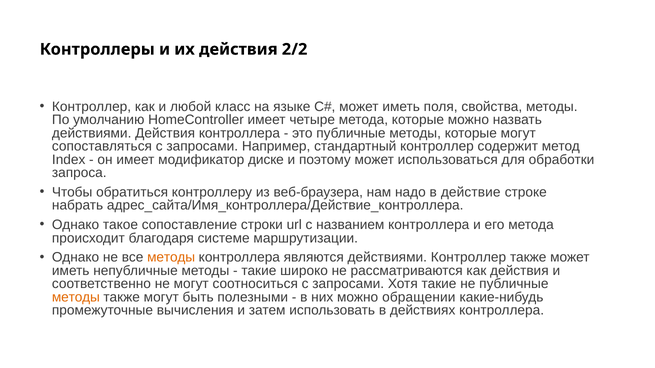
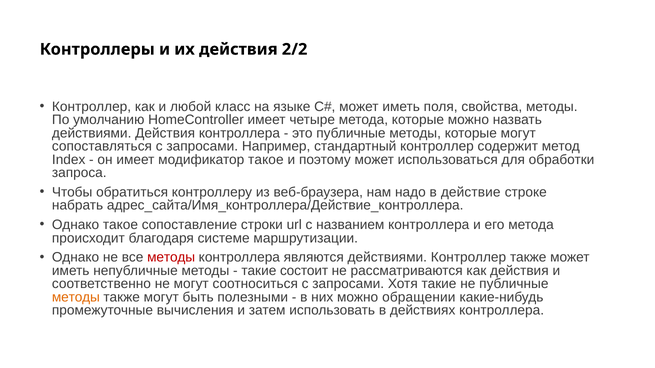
модификатор диске: диске -> такое
методы at (171, 258) colour: orange -> red
широко: широко -> состоит
